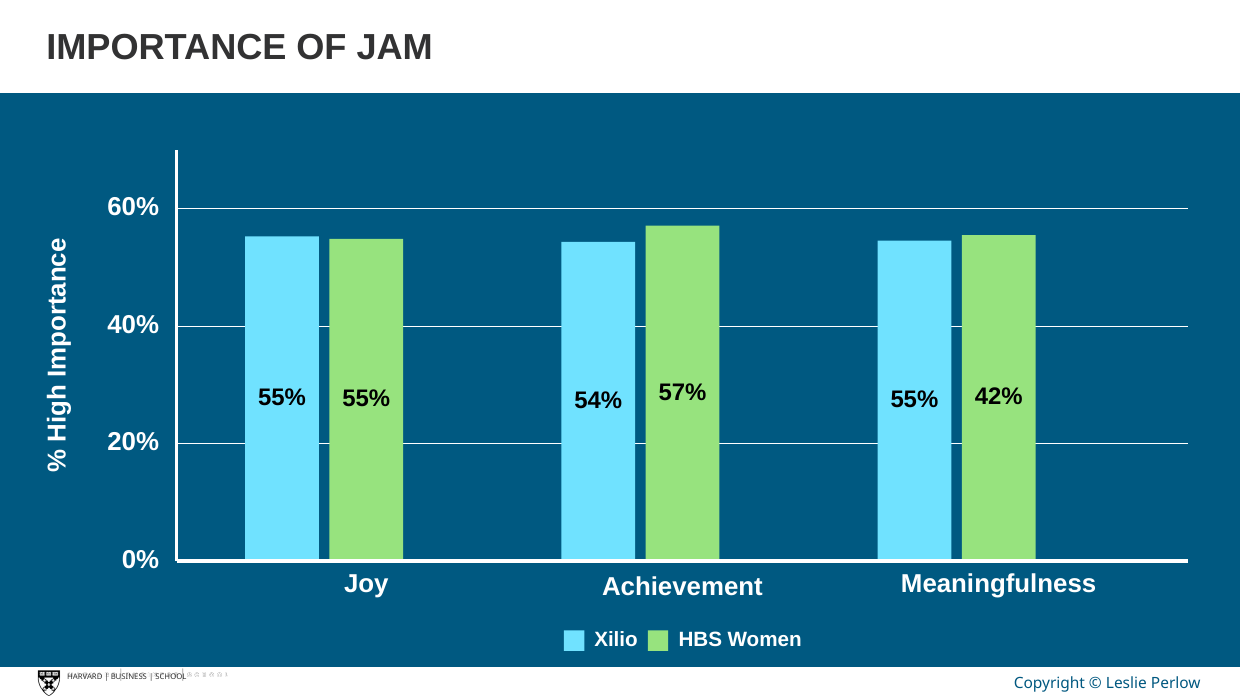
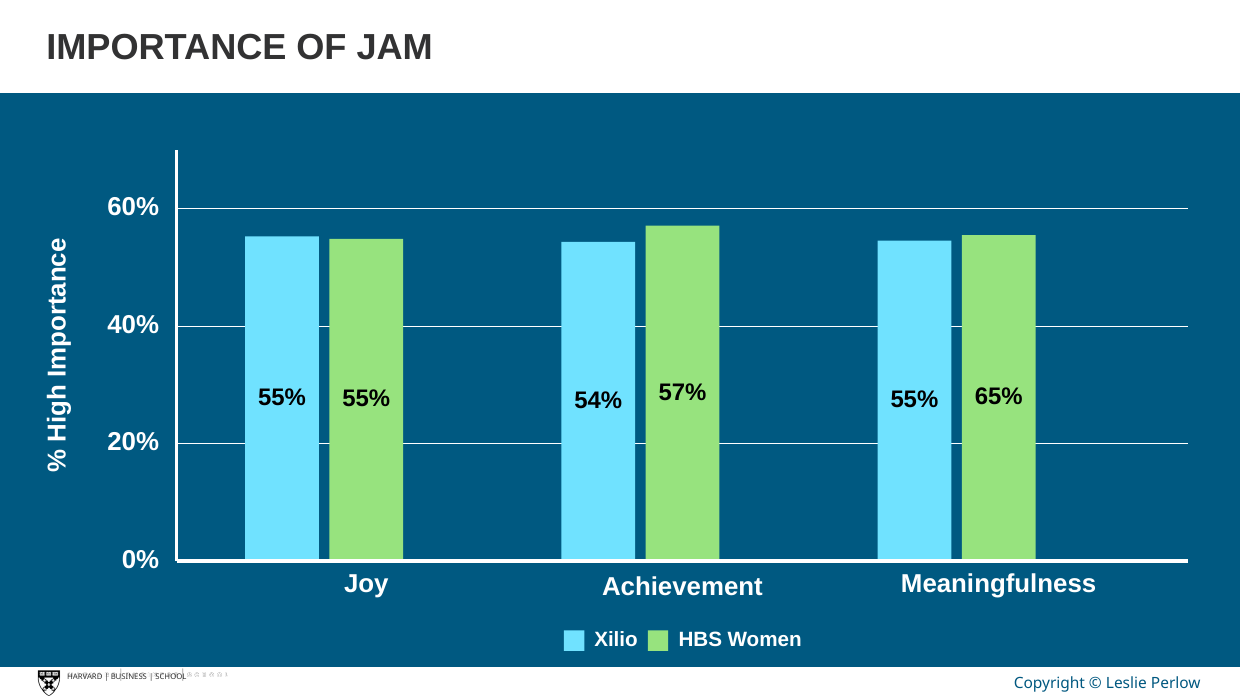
42%: 42% -> 65%
